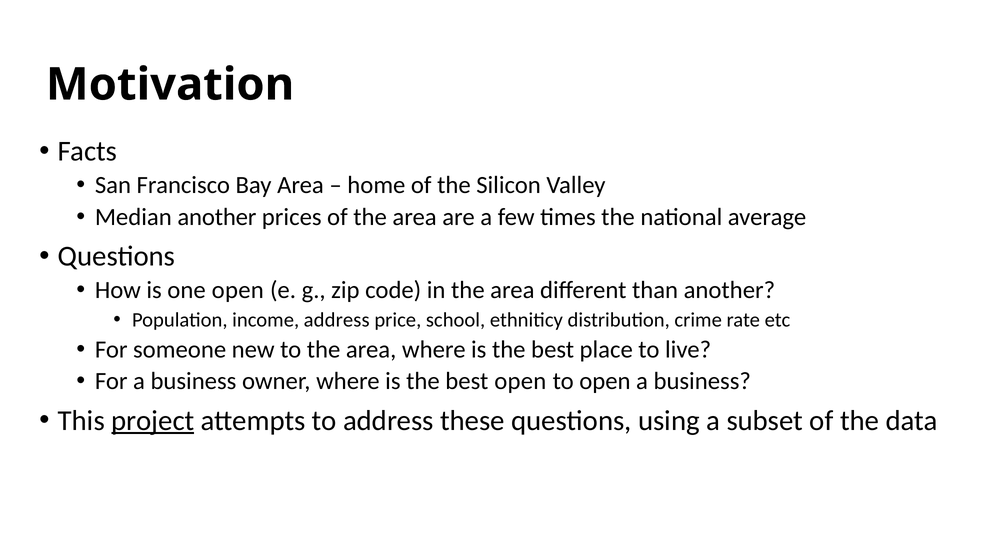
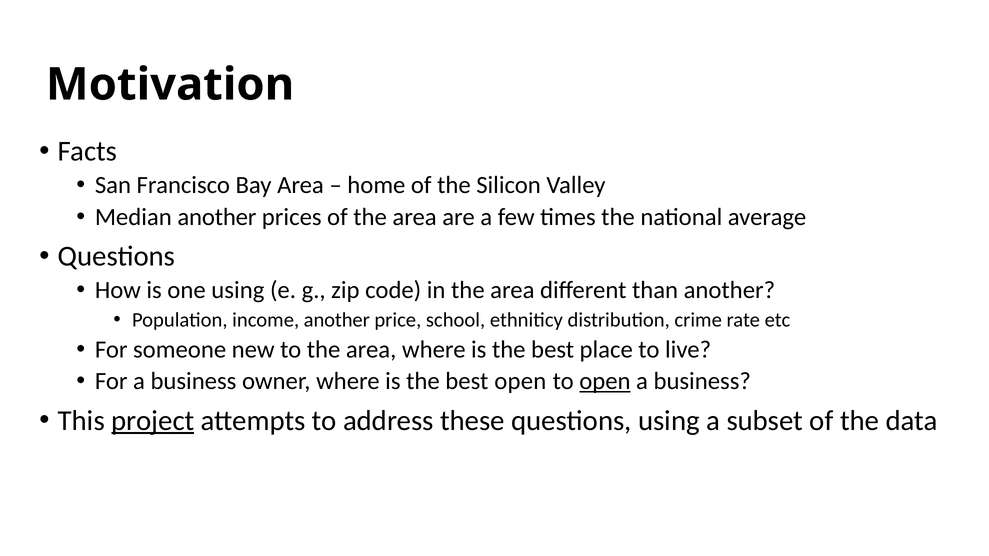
one open: open -> using
income address: address -> another
open at (605, 382) underline: none -> present
